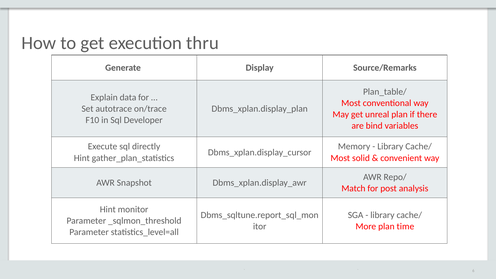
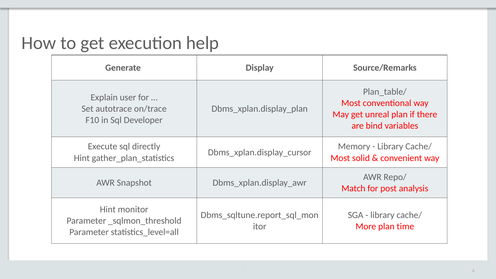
thru: thru -> help
data: data -> user
